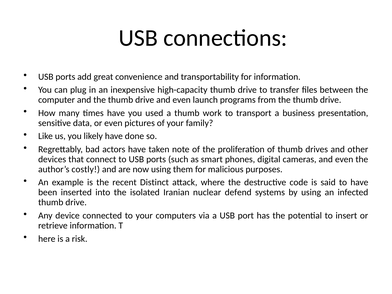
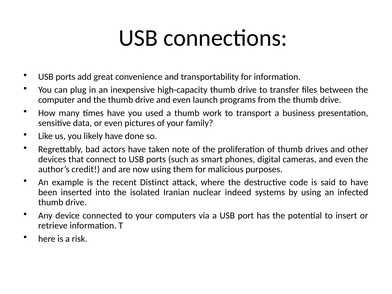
costly: costly -> credit
defend: defend -> indeed
